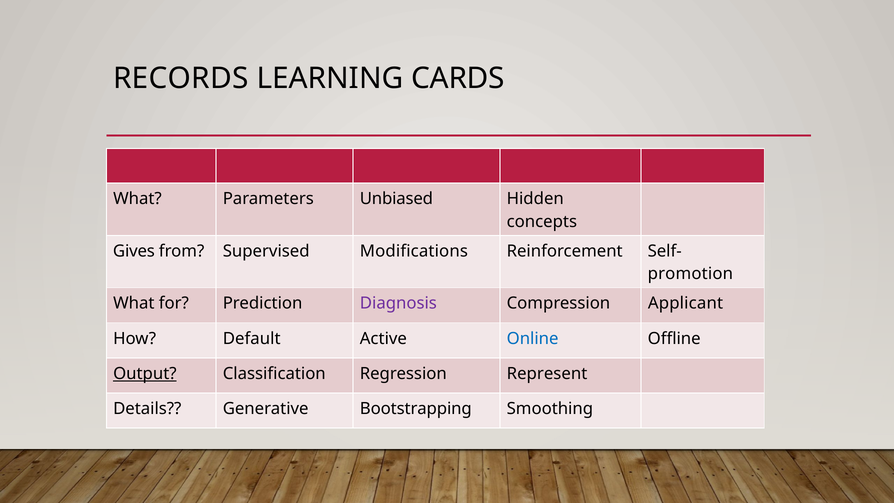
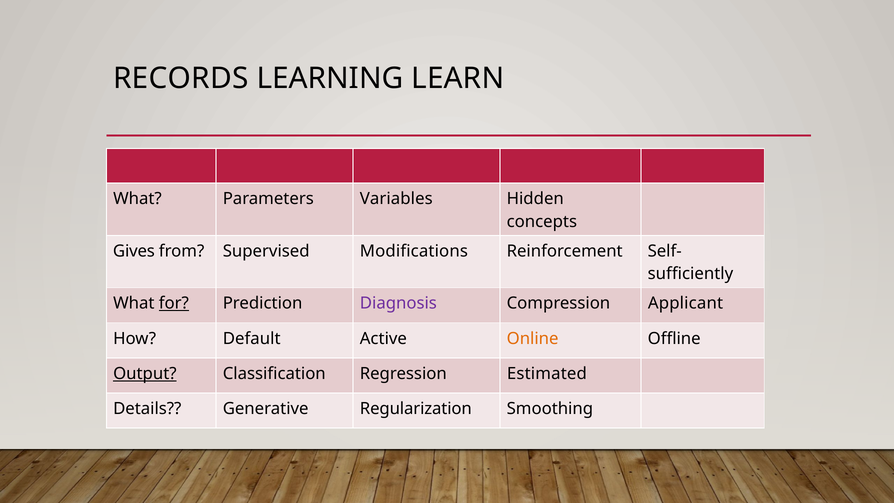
CARDS: CARDS -> LEARN
Unbiased: Unbiased -> Variables
promotion: promotion -> sufficiently
for underline: none -> present
Online colour: blue -> orange
Represent: Represent -> Estimated
Bootstrapping: Bootstrapping -> Regularization
